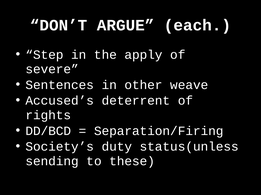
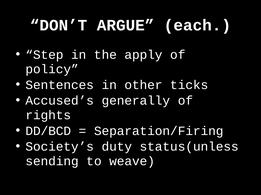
severe: severe -> policy
weave: weave -> ticks
deterrent: deterrent -> generally
these: these -> weave
